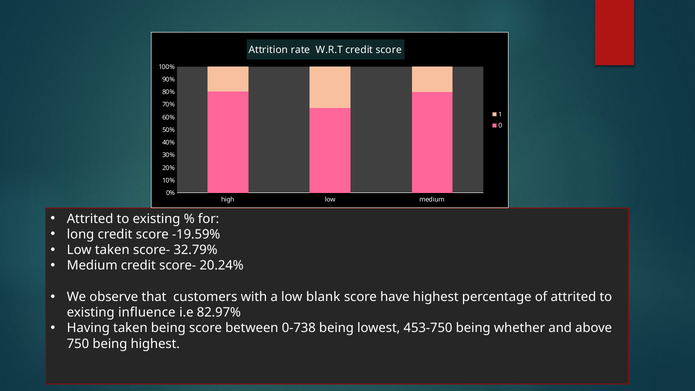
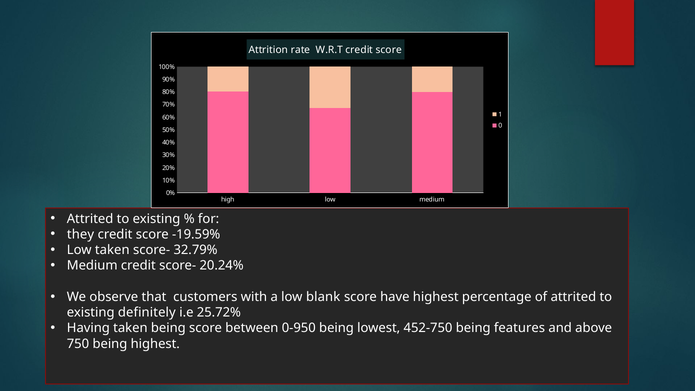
long: long -> they
influence: influence -> definitely
82.97%: 82.97% -> 25.72%
0-738: 0-738 -> 0-950
453-750: 453-750 -> 452-750
whether: whether -> features
